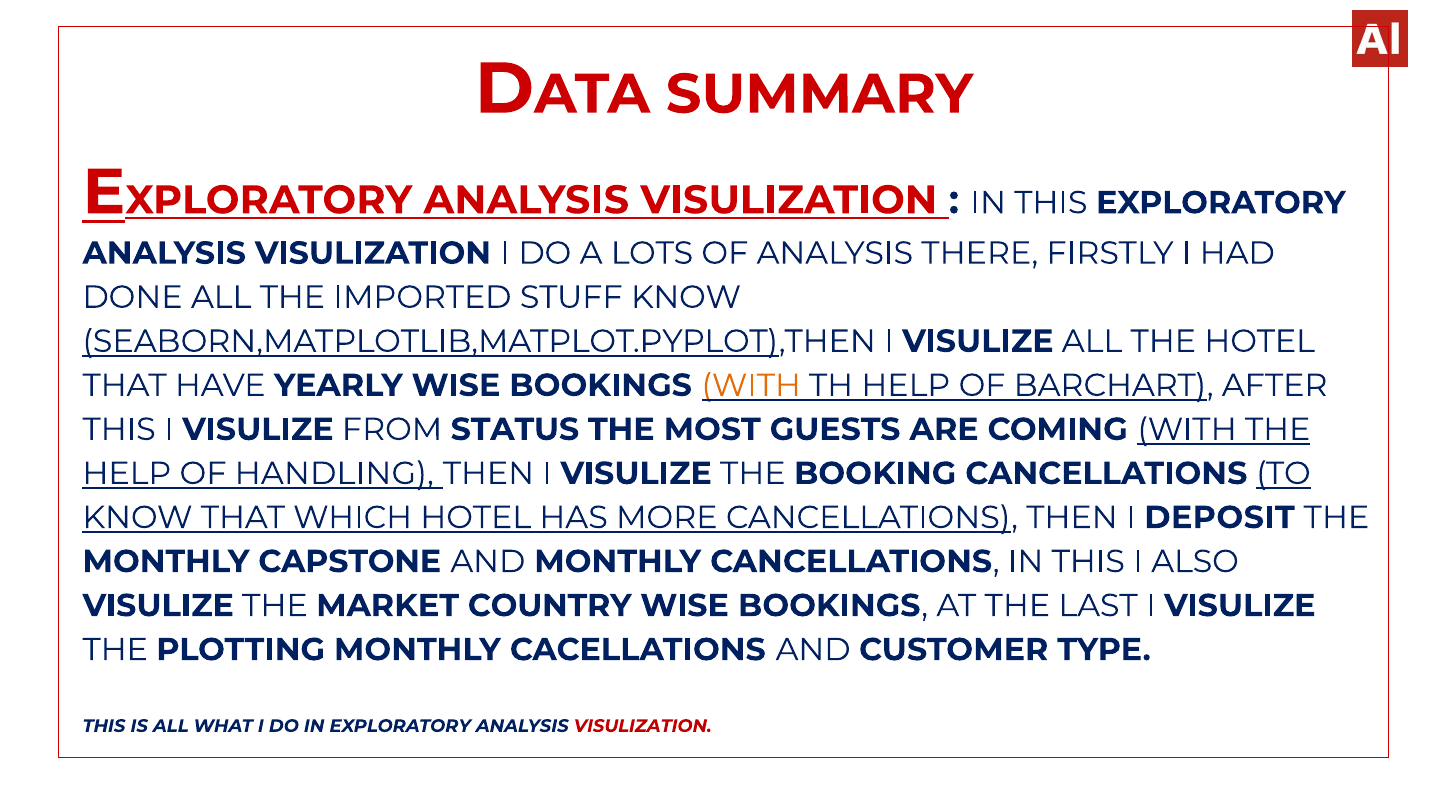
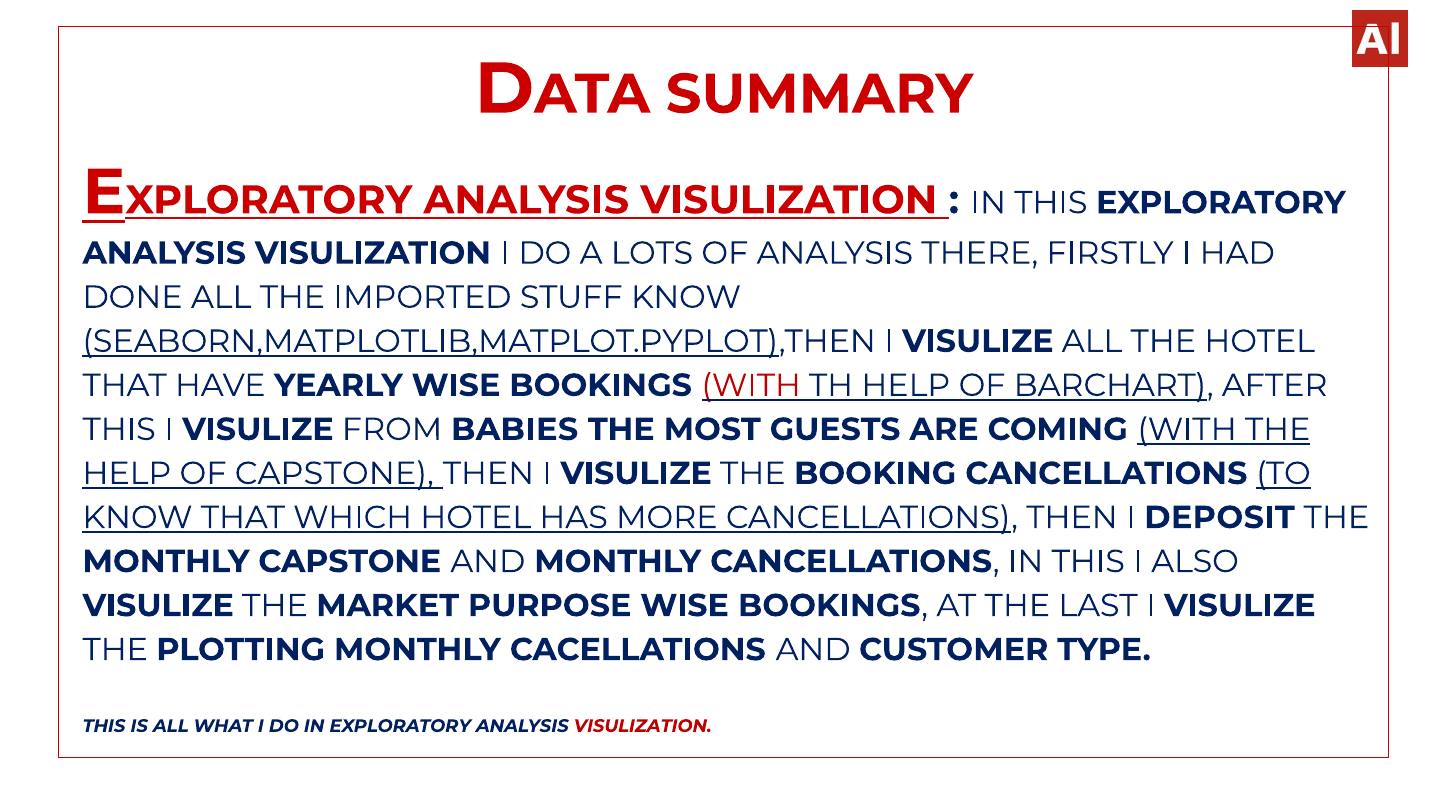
WITH at (751, 385) colour: orange -> red
STATUS: STATUS -> BABIES
OF HANDLING: HANDLING -> CAPSTONE
COUNTRY: COUNTRY -> PURPOSE
